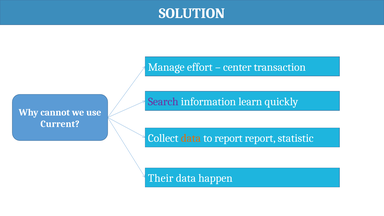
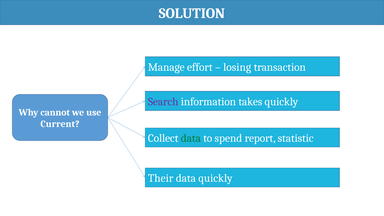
center: center -> losing
learn: learn -> takes
data at (191, 138) colour: orange -> green
to report: report -> spend
data happen: happen -> quickly
